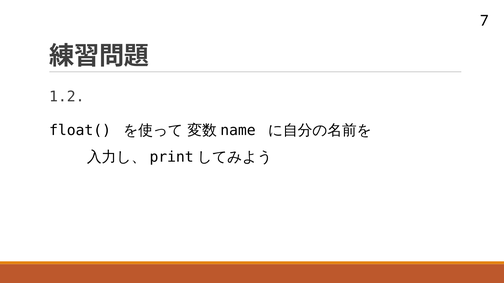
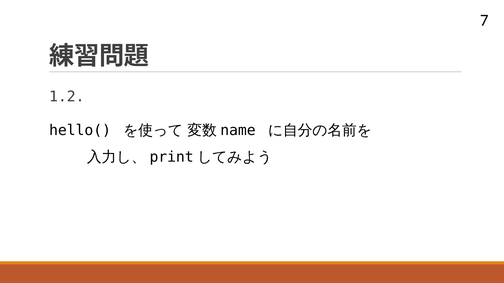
float(: float( -> hello(
